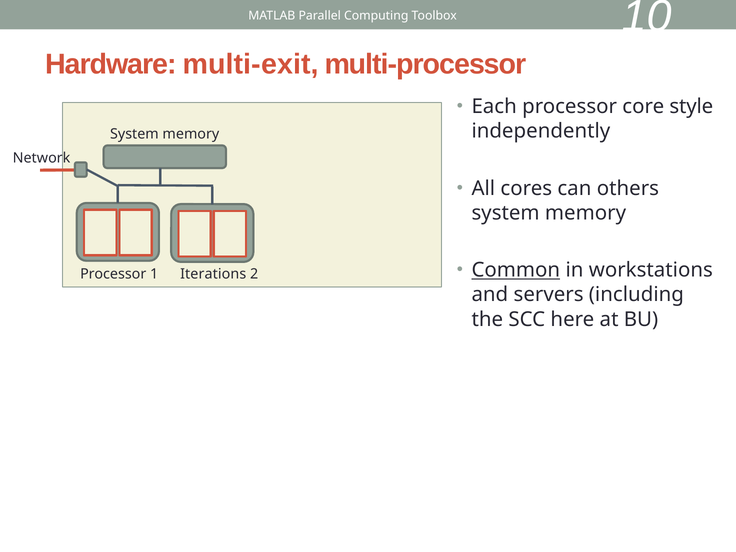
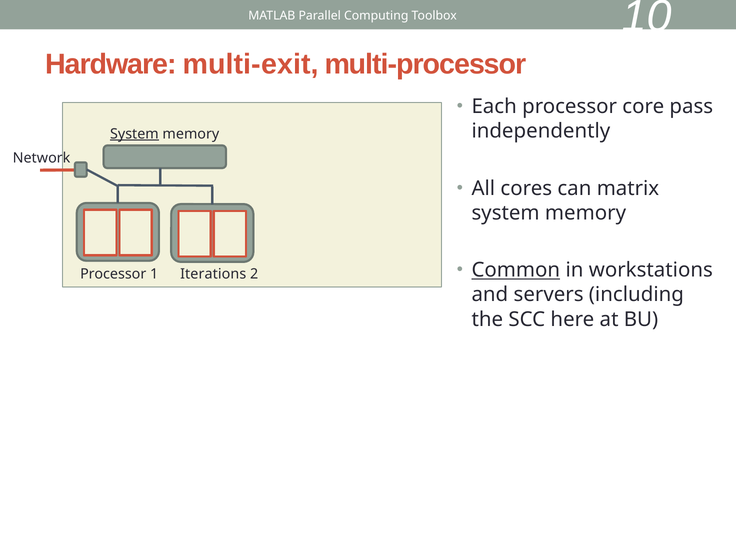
style: style -> pass
System at (134, 134) underline: none -> present
others: others -> matrix
